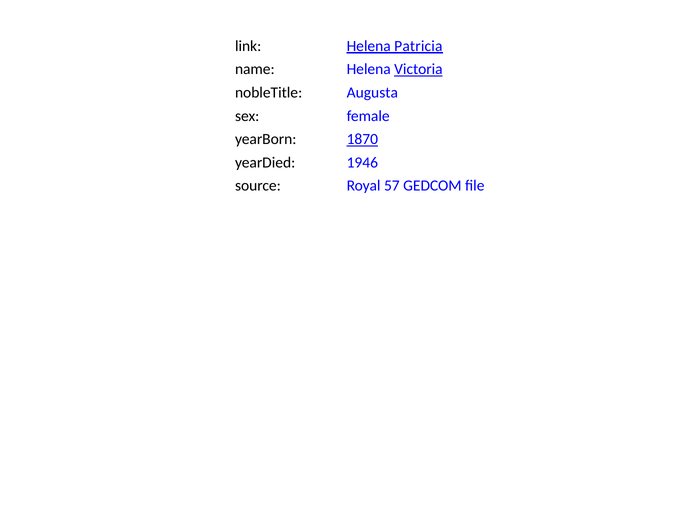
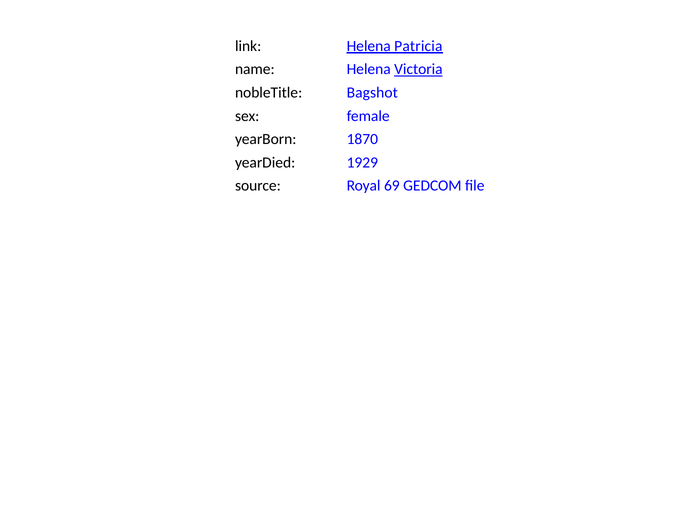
Augusta: Augusta -> Bagshot
1870 underline: present -> none
1946: 1946 -> 1929
57: 57 -> 69
